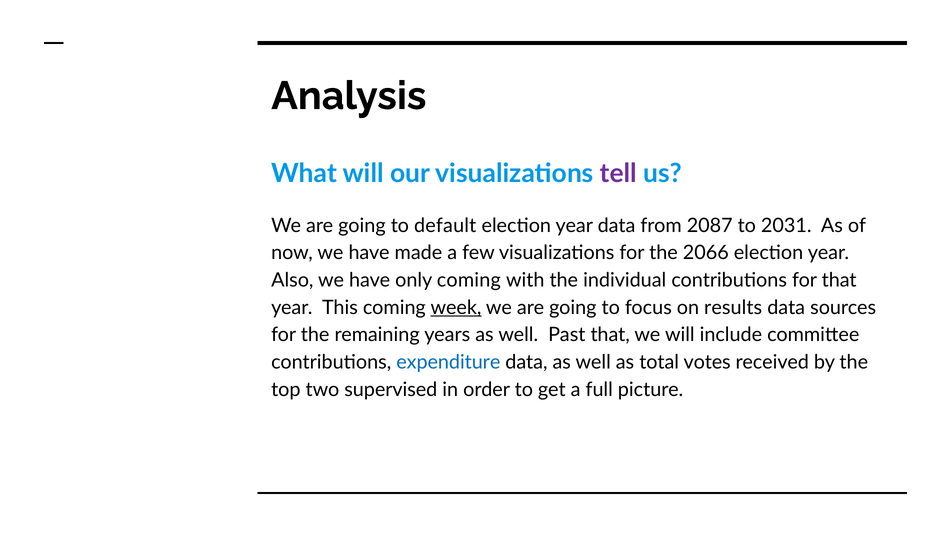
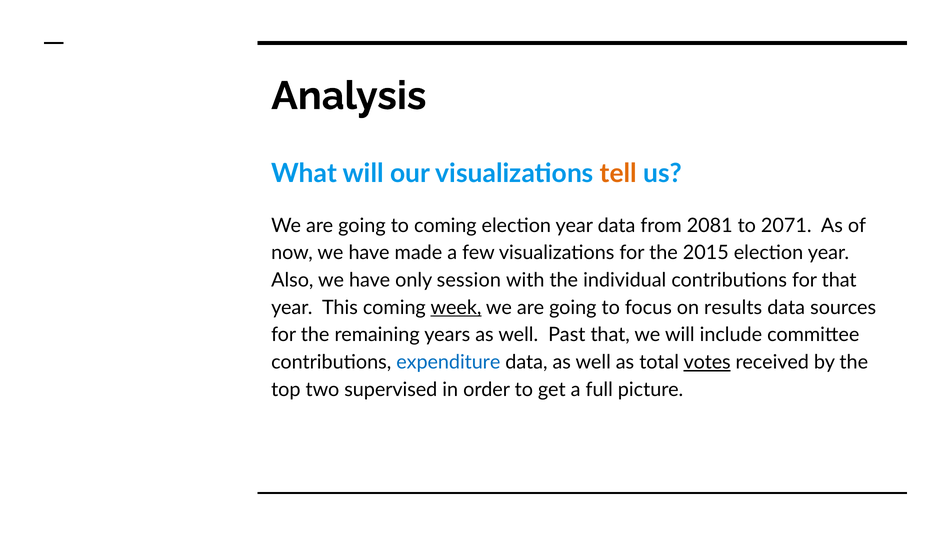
tell colour: purple -> orange
to default: default -> coming
2087: 2087 -> 2081
2031: 2031 -> 2071
2066: 2066 -> 2015
only coming: coming -> session
votes underline: none -> present
